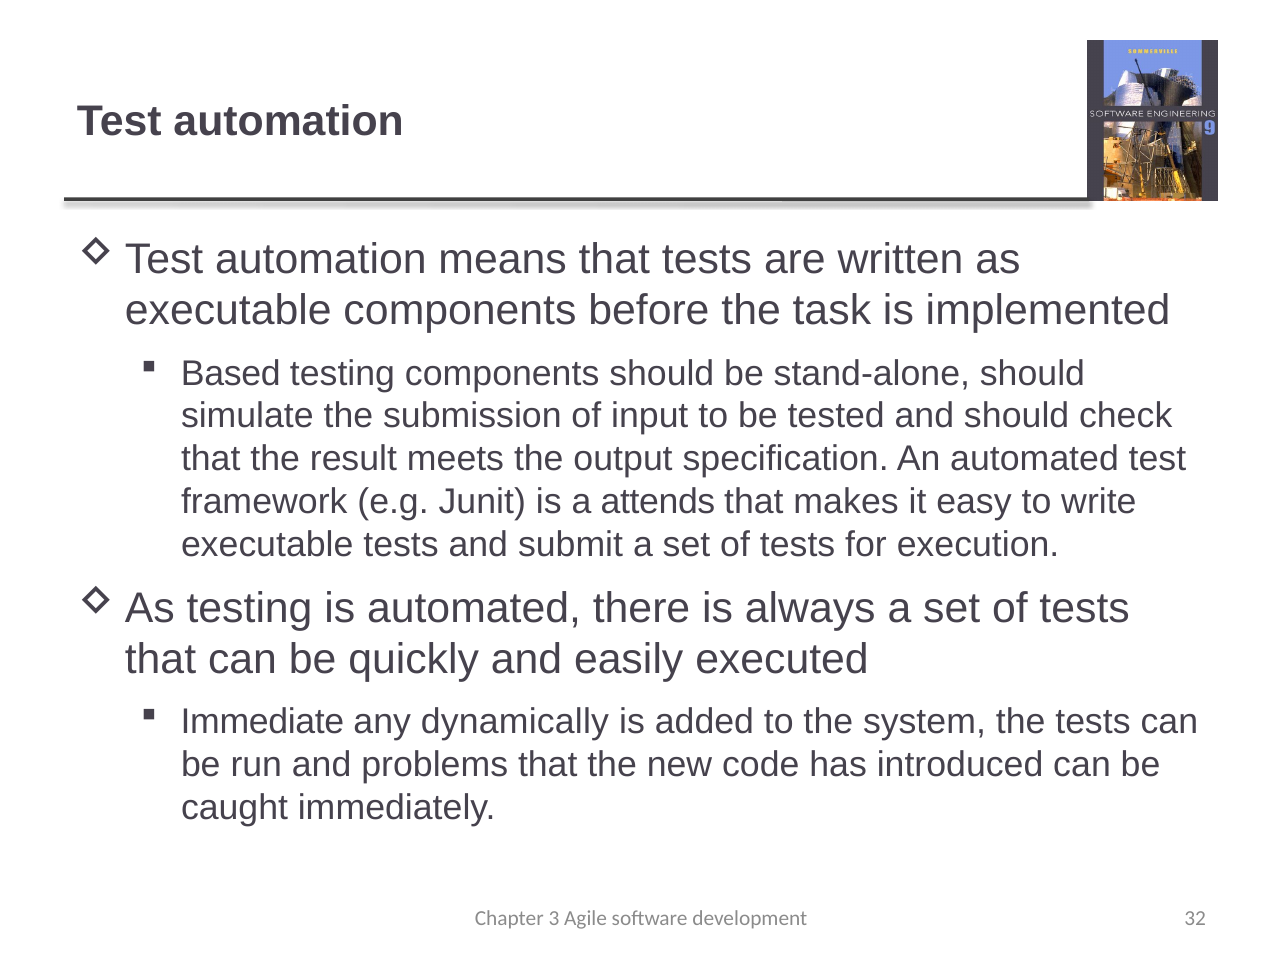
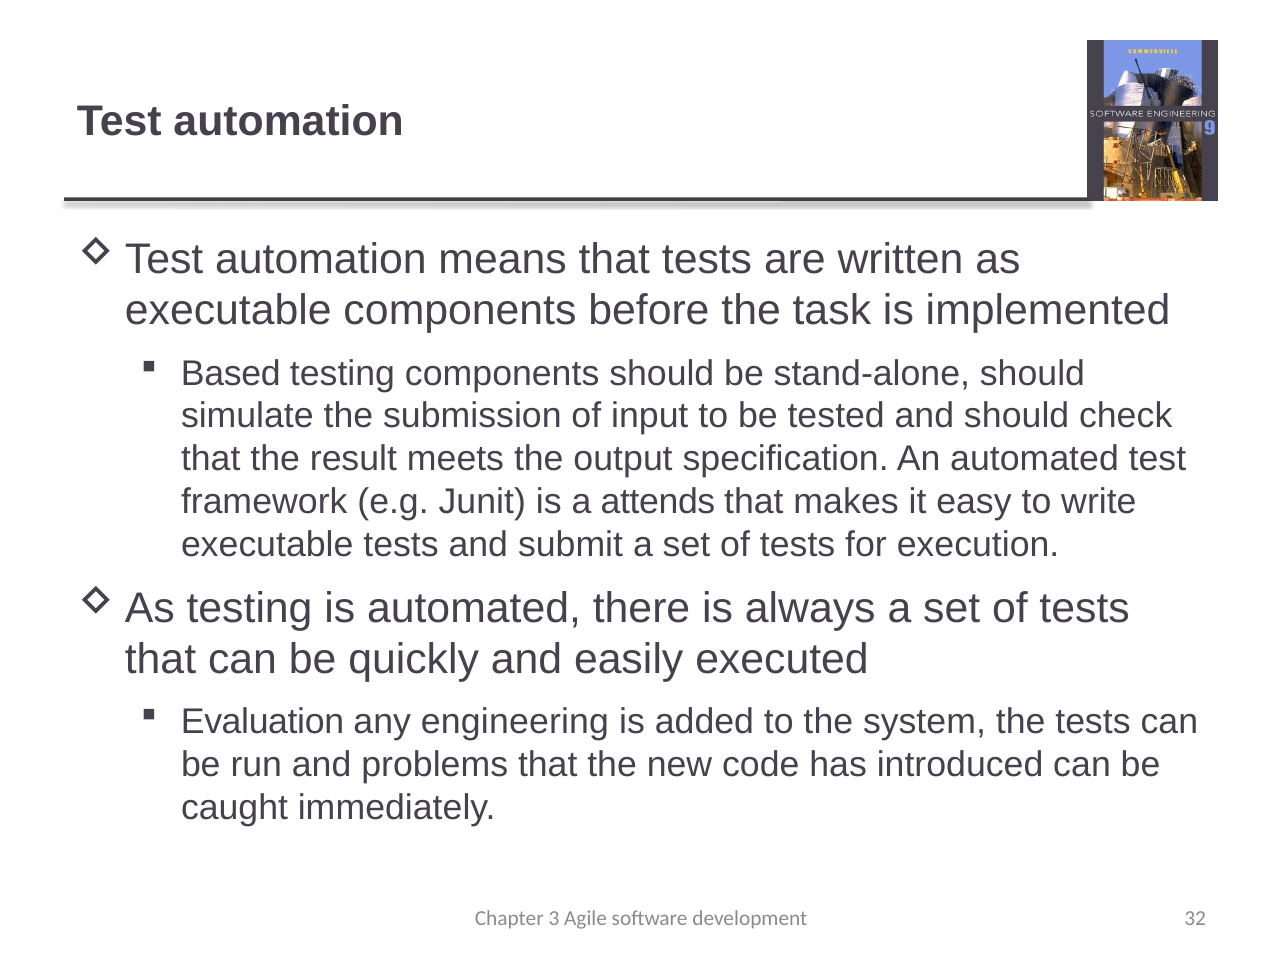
Immediate: Immediate -> Evaluation
dynamically: dynamically -> engineering
